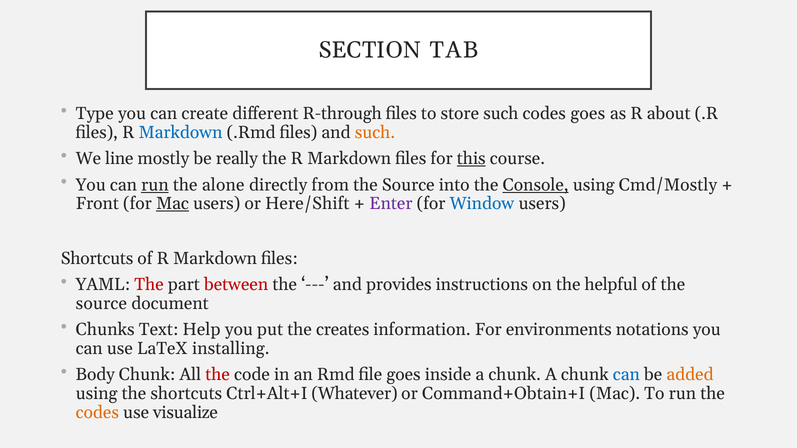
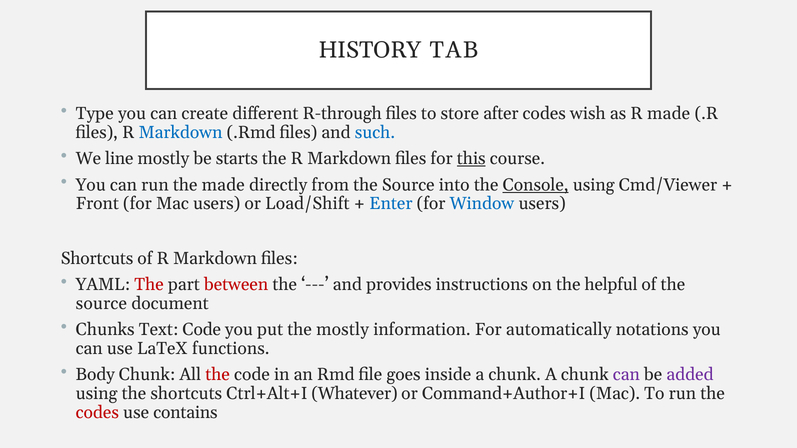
SECTION: SECTION -> HISTORY
store such: such -> after
codes goes: goes -> wish
R about: about -> made
such at (375, 132) colour: orange -> blue
really: really -> starts
run at (155, 185) underline: present -> none
the alone: alone -> made
Cmd/Mostly: Cmd/Mostly -> Cmd/Viewer
Mac at (172, 204) underline: present -> none
Here/Shift: Here/Shift -> Load/Shift
Enter colour: purple -> blue
Text Help: Help -> Code
the creates: creates -> mostly
environments: environments -> automatically
installing: installing -> functions
can at (626, 375) colour: blue -> purple
added colour: orange -> purple
Command+Obtain+I: Command+Obtain+I -> Command+Author+I
codes at (97, 413) colour: orange -> red
visualize: visualize -> contains
